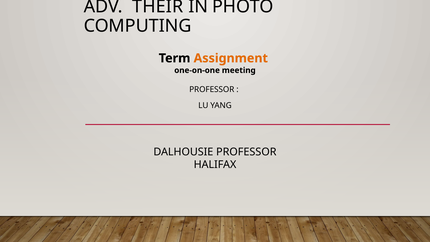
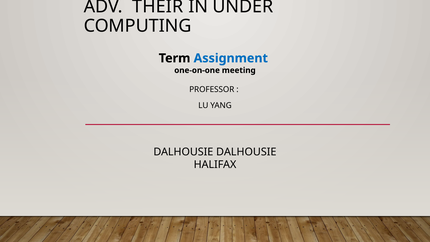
PHOTO: PHOTO -> UNDER
Assignment colour: orange -> blue
DALHOUSIE PROFESSOR: PROFESSOR -> DALHOUSIE
